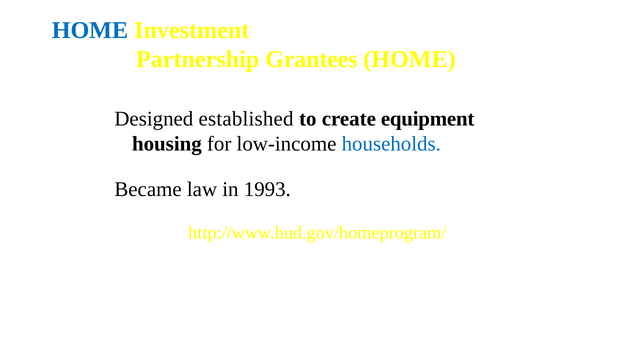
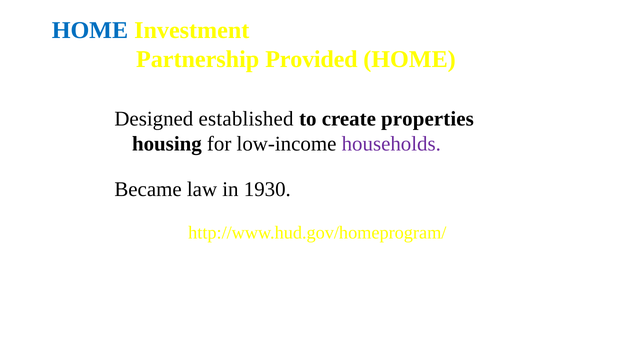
Grantees: Grantees -> Provided
equipment: equipment -> properties
households colour: blue -> purple
1993: 1993 -> 1930
